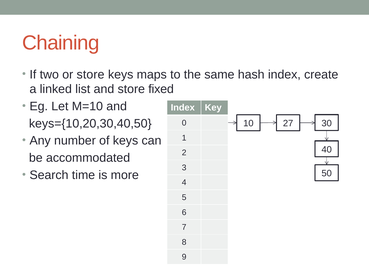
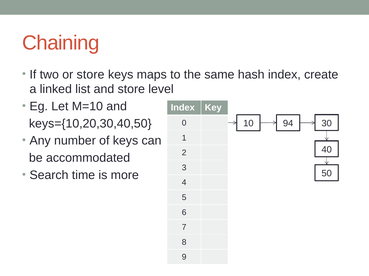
fixed: fixed -> level
27: 27 -> 94
